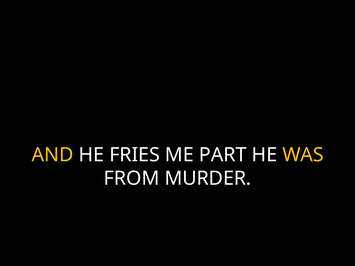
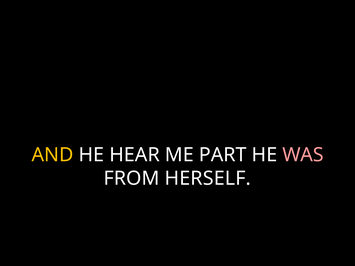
FRIES: FRIES -> HEAR
WAS colour: yellow -> pink
MURDER: MURDER -> HERSELF
